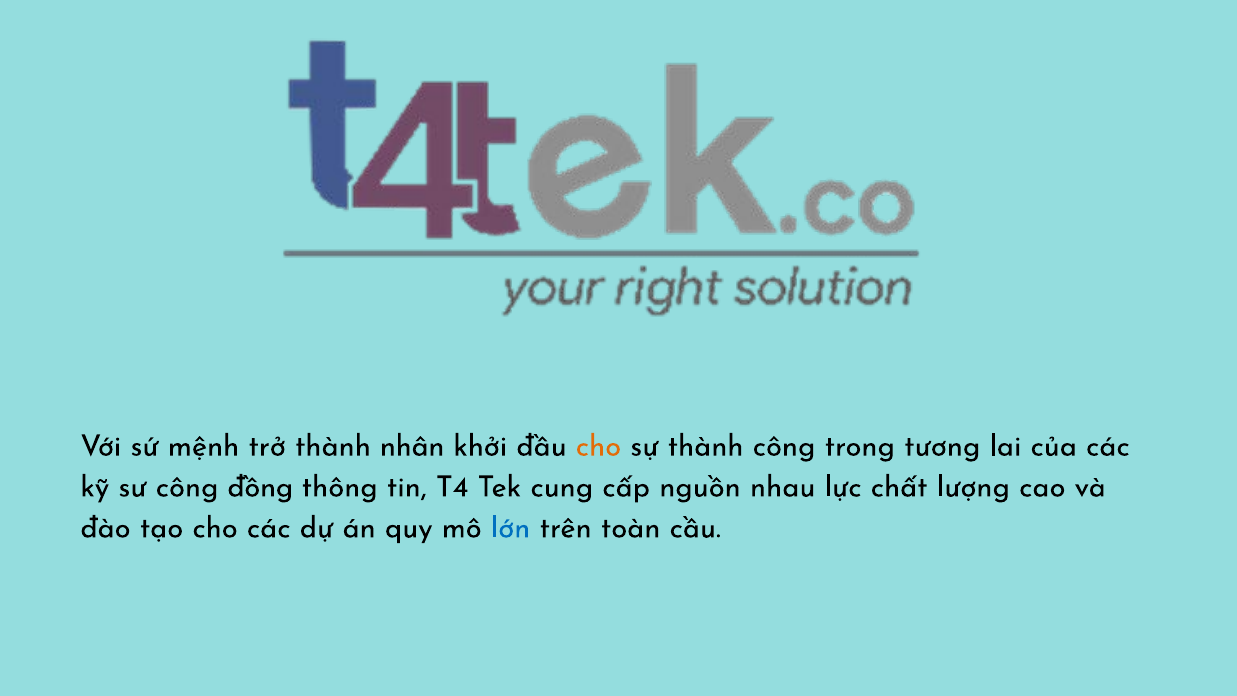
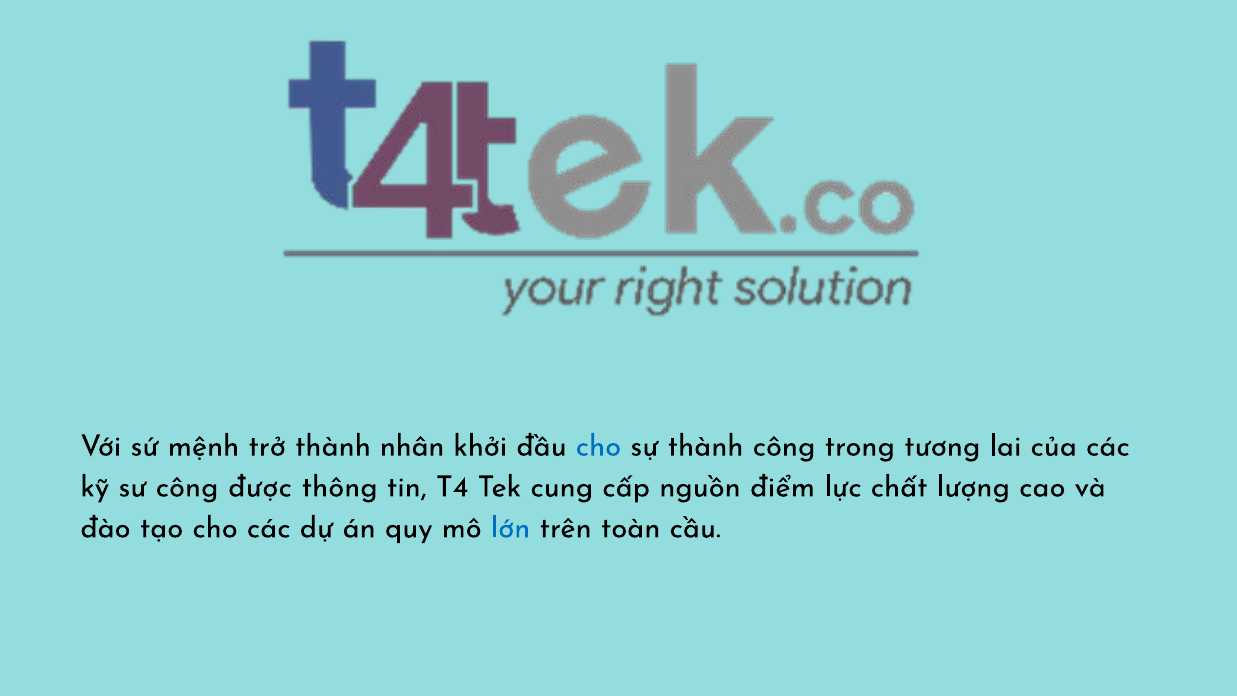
cho at (598, 446) colour: orange -> blue
đồng: đồng -> được
nhau: nhau -> điểm
